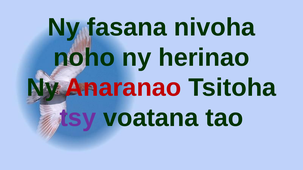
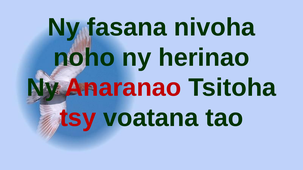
tsy colour: purple -> red
